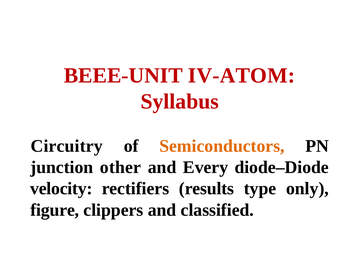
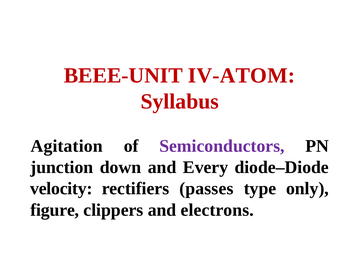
Circuitry: Circuitry -> Agitation
Semiconductors colour: orange -> purple
other: other -> down
results: results -> passes
classified: classified -> electrons
